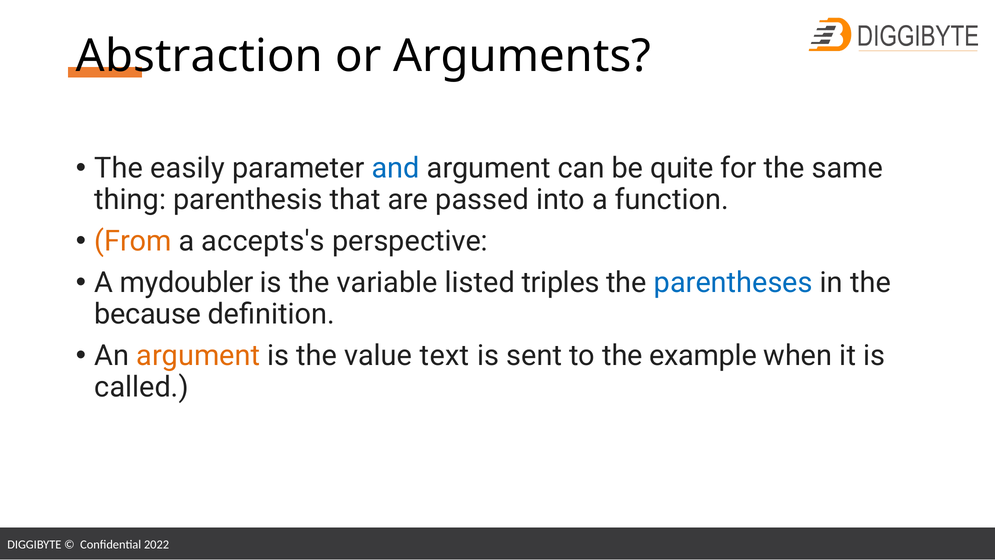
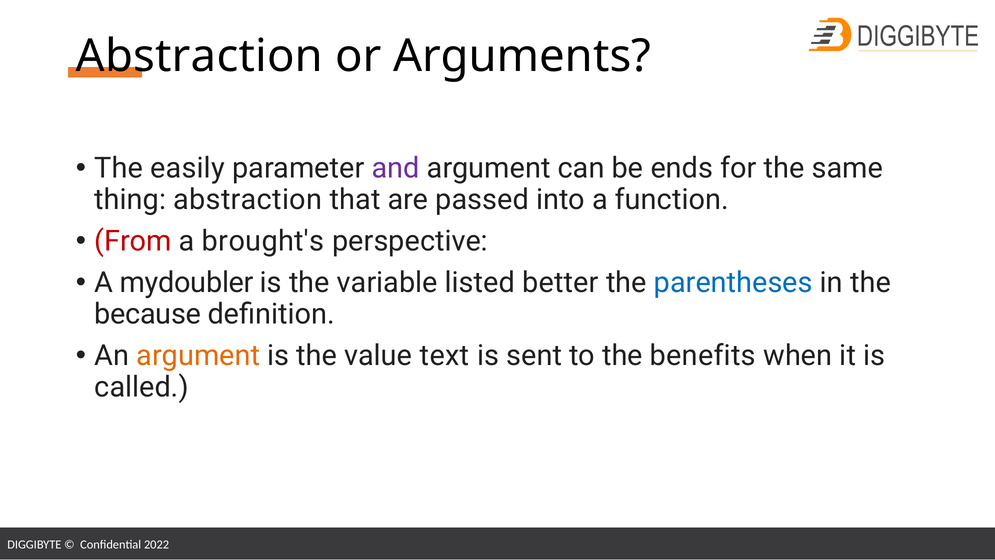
and colour: blue -> purple
quite: quite -> ends
thing parenthesis: parenthesis -> abstraction
From colour: orange -> red
accepts's: accepts's -> brought's
triples: triples -> better
example: example -> benefits
